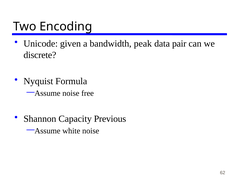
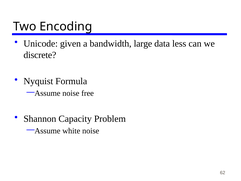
peak: peak -> large
pair: pair -> less
Previous: Previous -> Problem
